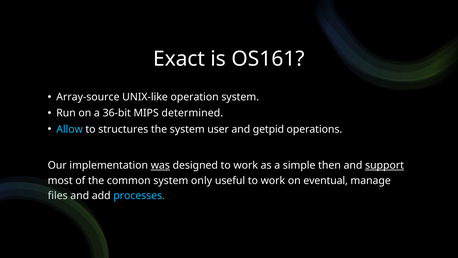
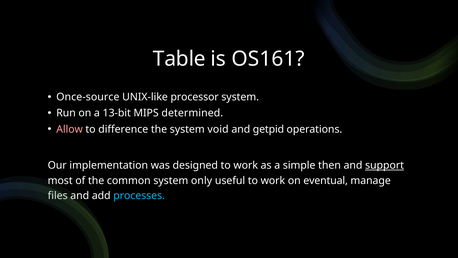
Exact: Exact -> Table
Array-source: Array-source -> Once-source
operation: operation -> processor
36-bit: 36-bit -> 13-bit
Allow colour: light blue -> pink
structures: structures -> difference
user: user -> void
was underline: present -> none
